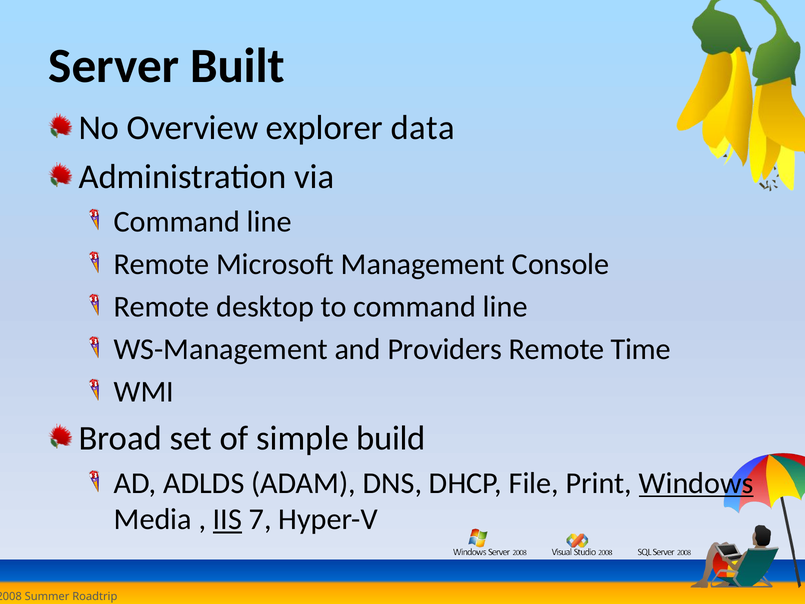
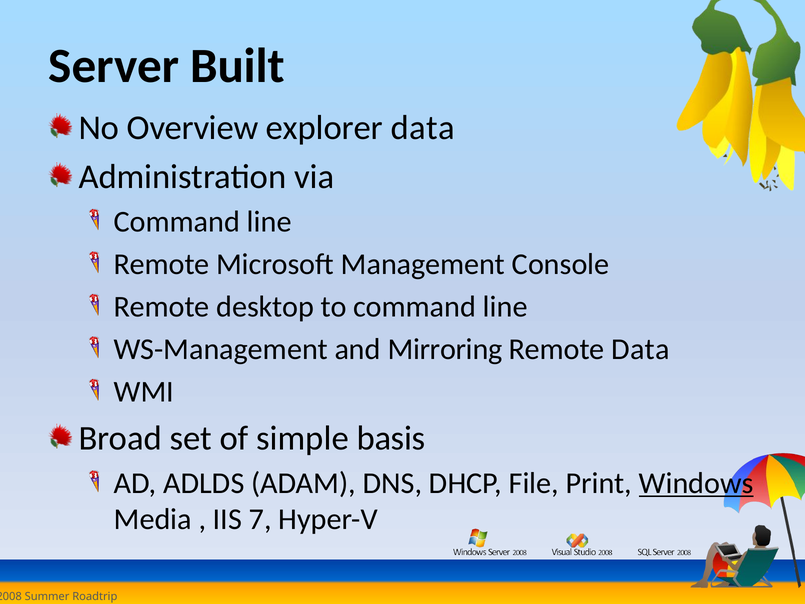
Providers: Providers -> Mirroring
Remote Time: Time -> Data
build: build -> basis
IIS underline: present -> none
